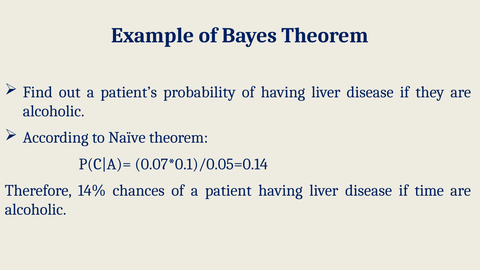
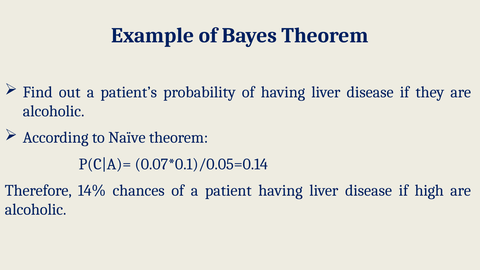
time: time -> high
